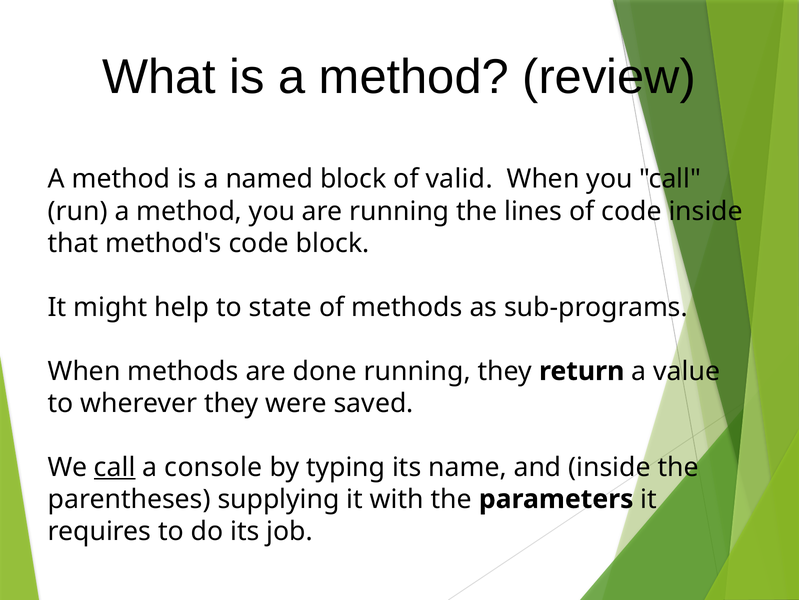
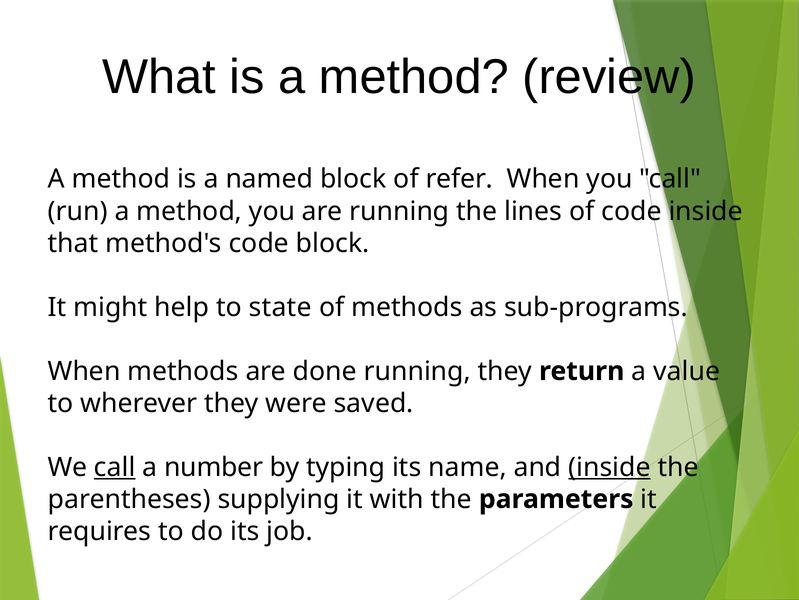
valid: valid -> refer
console: console -> number
inside at (609, 467) underline: none -> present
